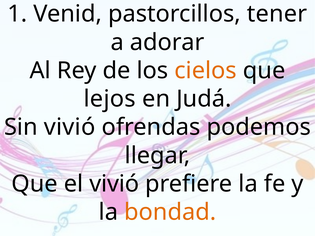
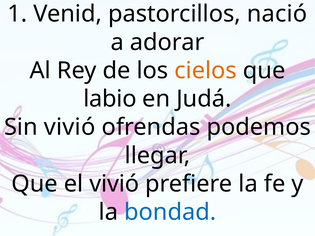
tener: tener -> nació
lejos: lejos -> labio
bondad colour: orange -> blue
